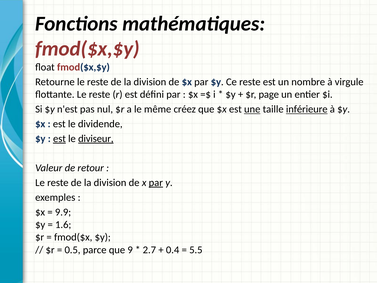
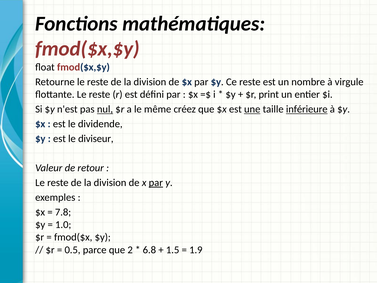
page: page -> print
nul underline: none -> present
est at (59, 138) underline: present -> none
diviseur underline: present -> none
9.9: 9.9 -> 7.8
1.6: 1.6 -> 1.0
9: 9 -> 2
2.7: 2.7 -> 6.8
0.4: 0.4 -> 1.5
5.5: 5.5 -> 1.9
